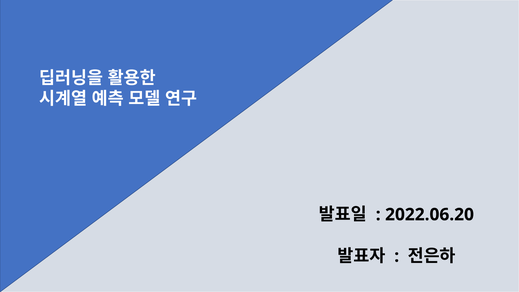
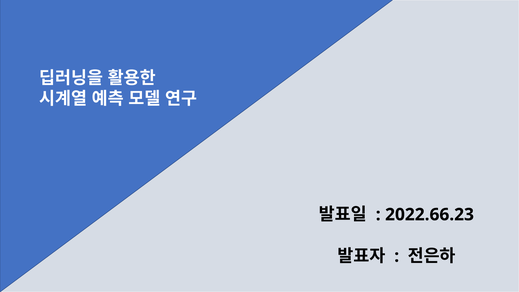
2022.06.20: 2022.06.20 -> 2022.66.23
